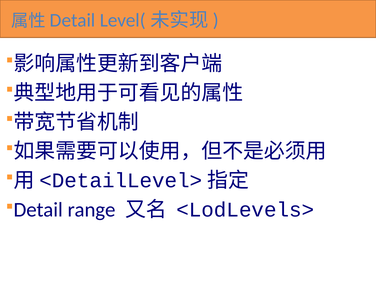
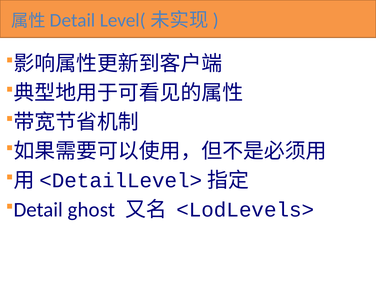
range: range -> ghost
